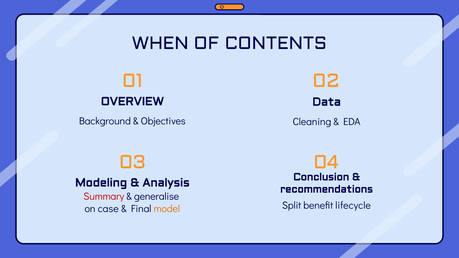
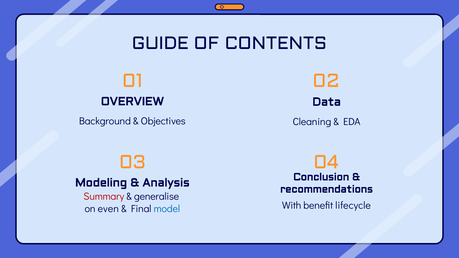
WHEN: WHEN -> GUIDE
Split: Split -> With
case: case -> even
model colour: orange -> blue
